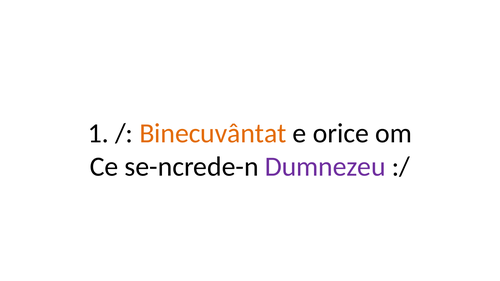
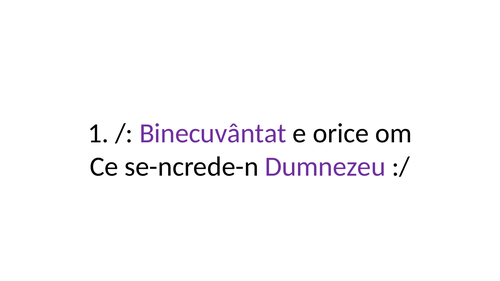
Binecuvântat colour: orange -> purple
